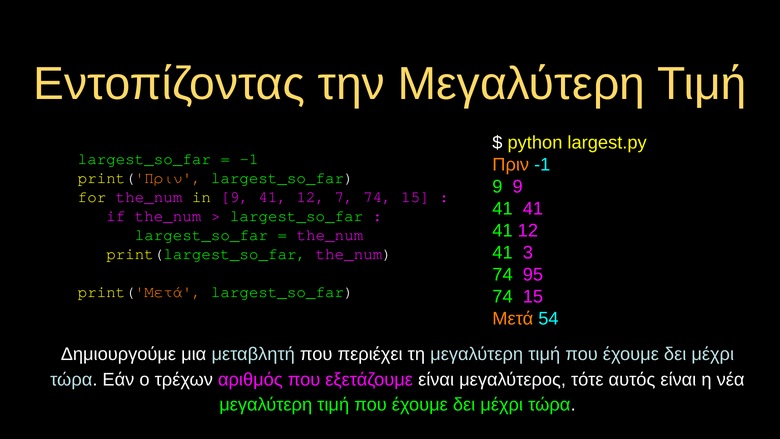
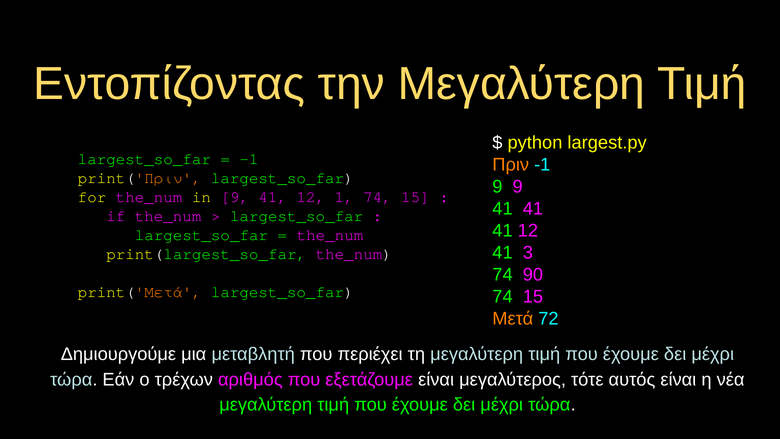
7: 7 -> 1
95: 95 -> 90
54: 54 -> 72
